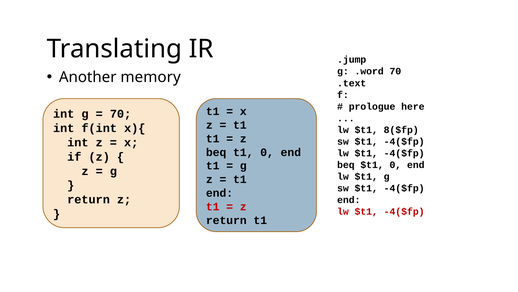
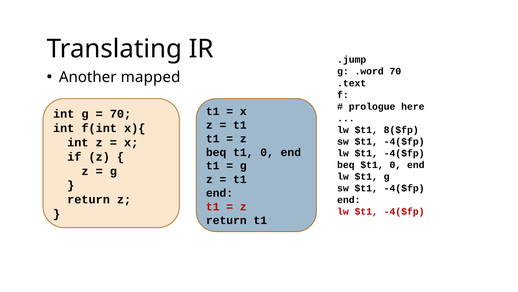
memory: memory -> mapped
